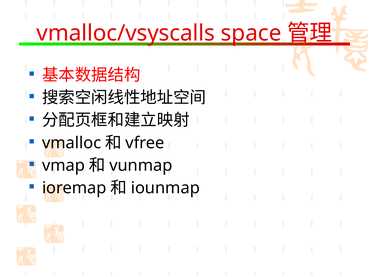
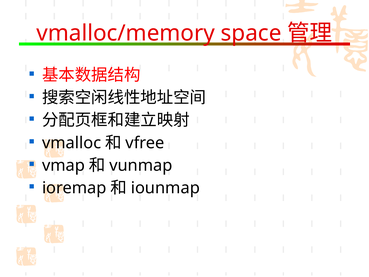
vmalloc/vsyscalls: vmalloc/vsyscalls -> vmalloc/memory
